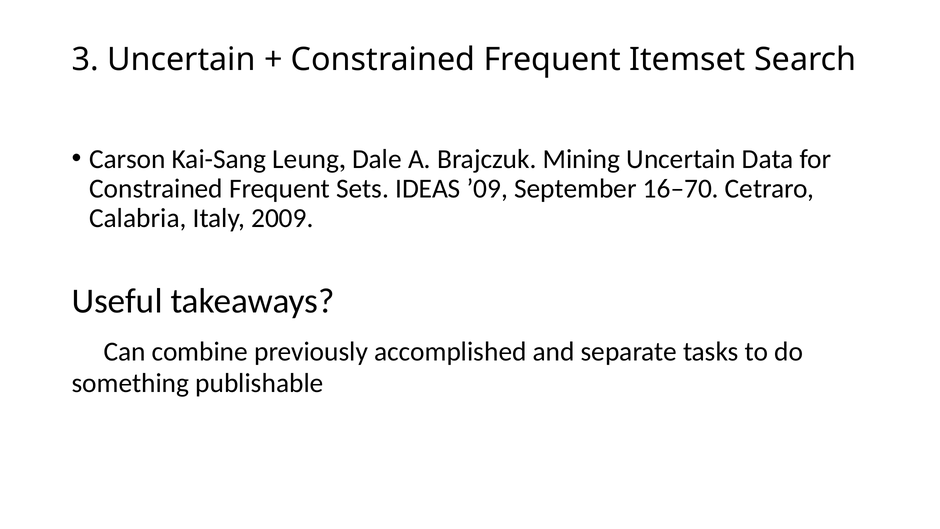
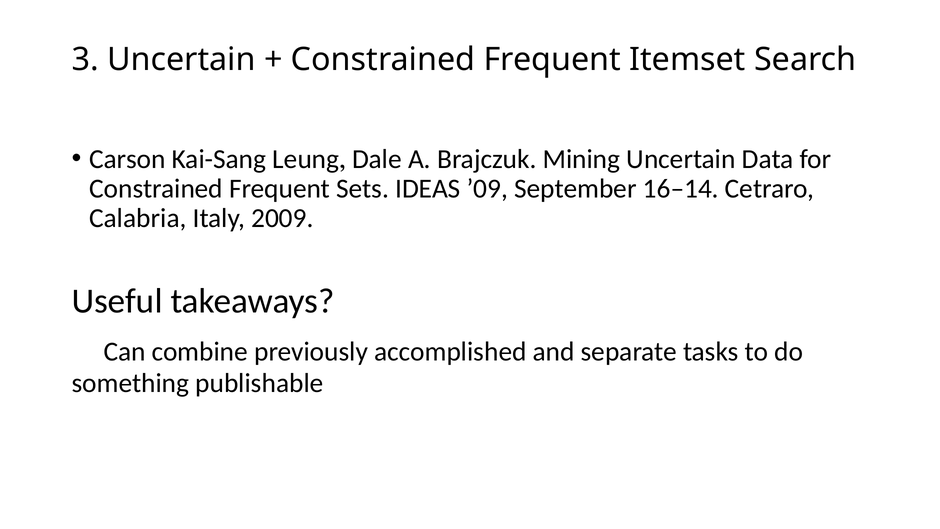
16–70: 16–70 -> 16–14
